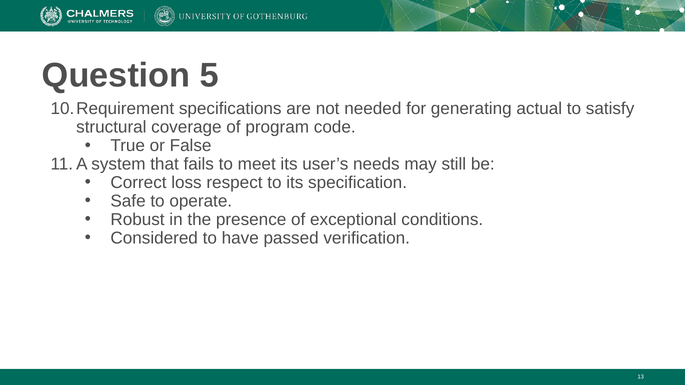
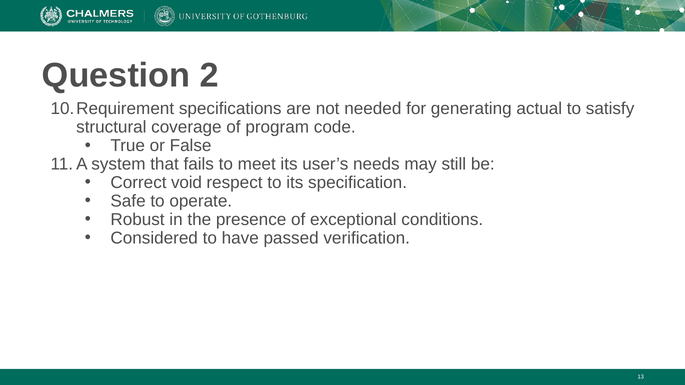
5: 5 -> 2
loss: loss -> void
